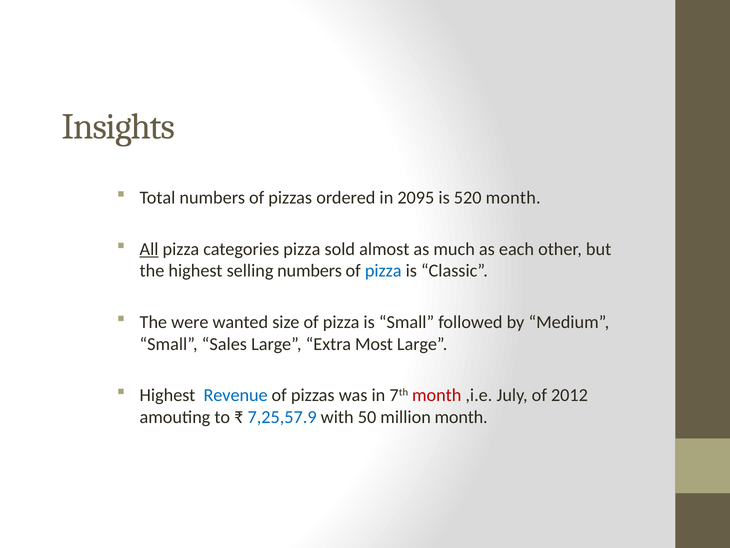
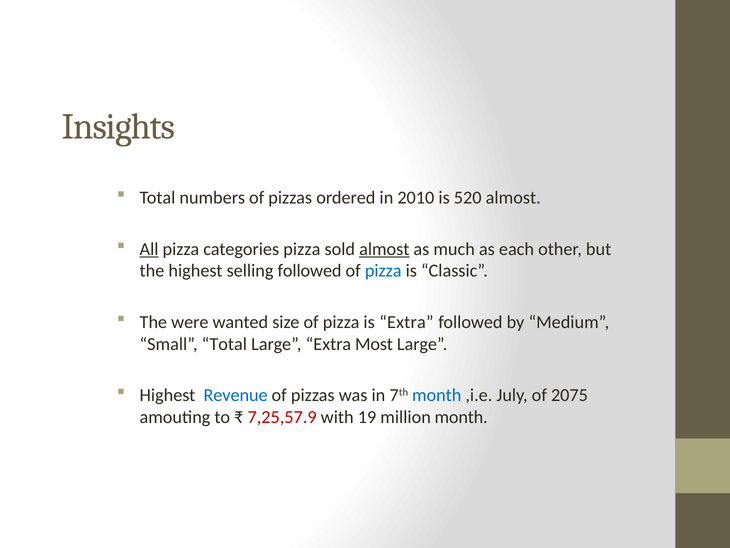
2095: 2095 -> 2010
520 month: month -> almost
almost at (384, 249) underline: none -> present
selling numbers: numbers -> followed
is Small: Small -> Extra
Small Sales: Sales -> Total
month at (437, 395) colour: red -> blue
2012: 2012 -> 2075
7,25,57.9 colour: blue -> red
50: 50 -> 19
